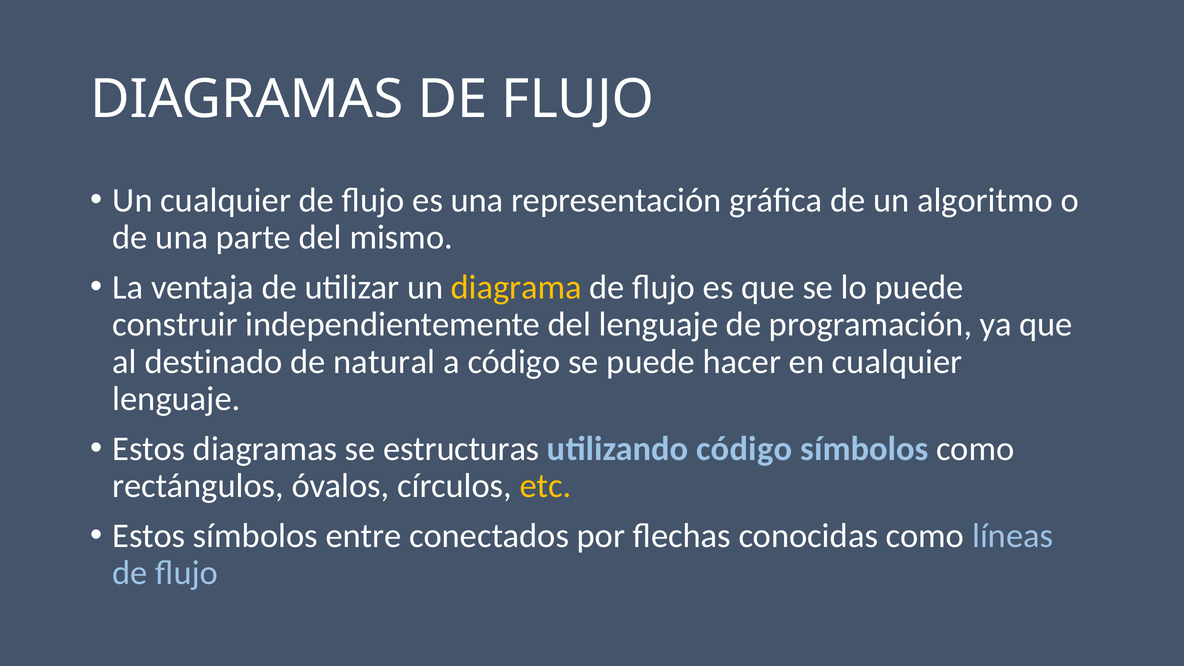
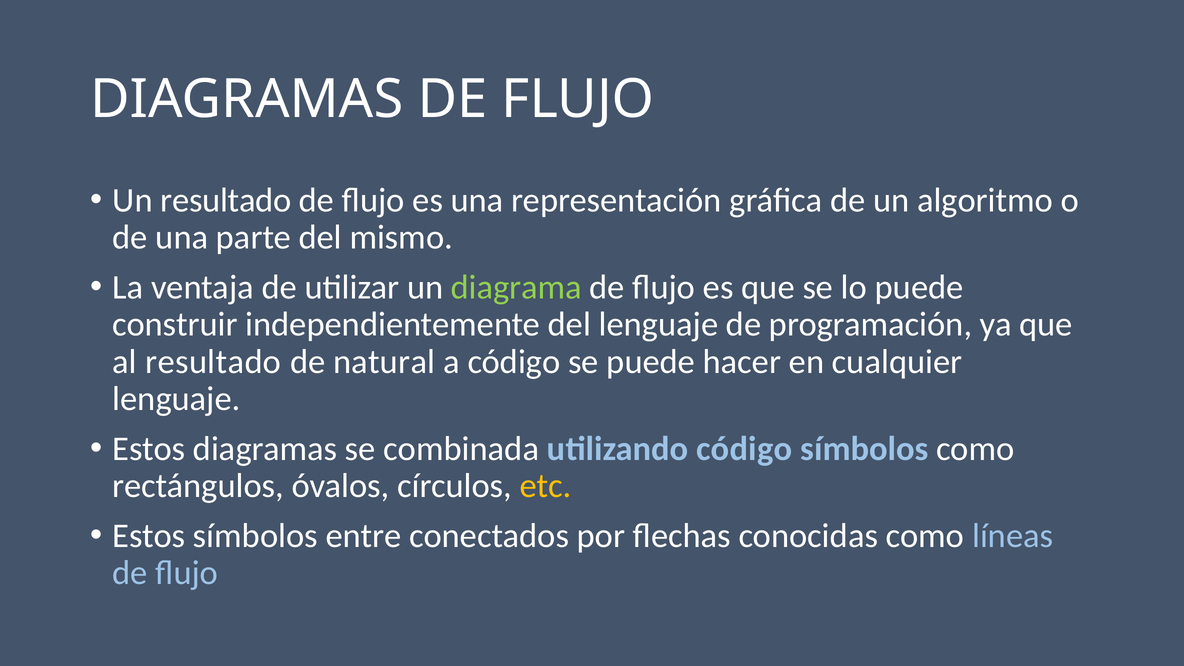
Un cualquier: cualquier -> resultado
diagrama colour: yellow -> light green
al destinado: destinado -> resultado
estructuras: estructuras -> combinada
